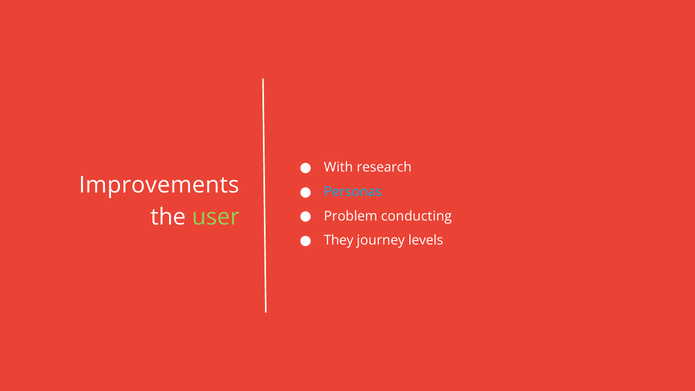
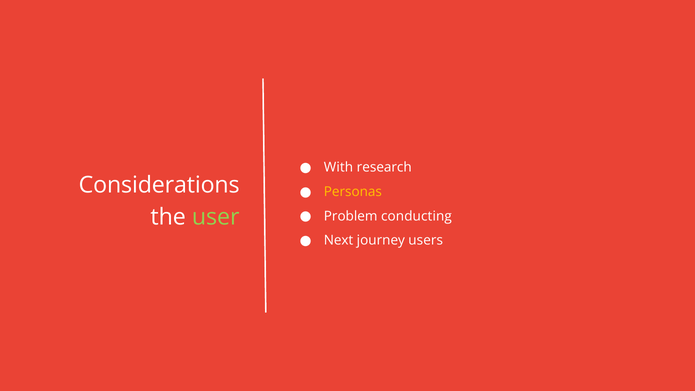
Improvements: Improvements -> Considerations
Personas colour: light blue -> yellow
They: They -> Next
levels: levels -> users
